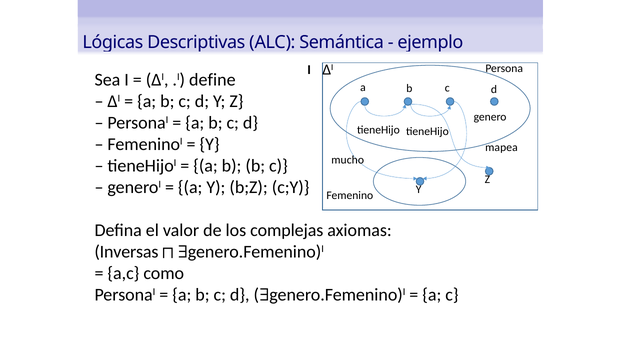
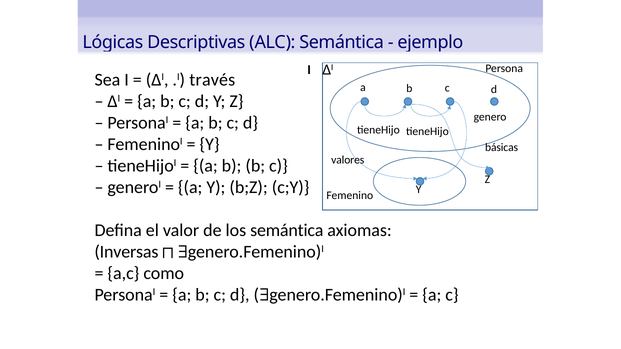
define: define -> través
mapea: mapea -> básicas
mucho: mucho -> valores
los complejas: complejas -> semántica
